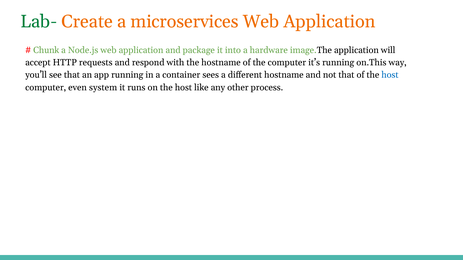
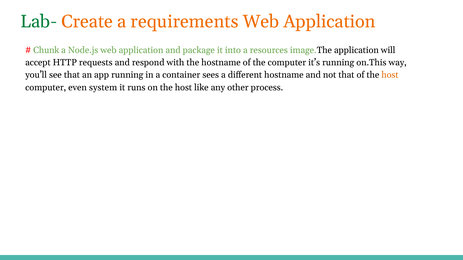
microservices: microservices -> requirements
hardware: hardware -> resources
host at (390, 75) colour: blue -> orange
